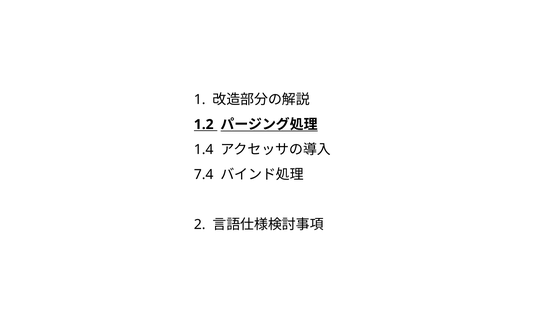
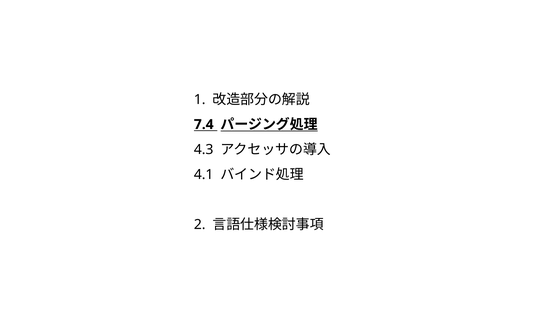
1.2: 1.2 -> 7.4
1.4: 1.4 -> 4.3
7.4: 7.4 -> 4.1
